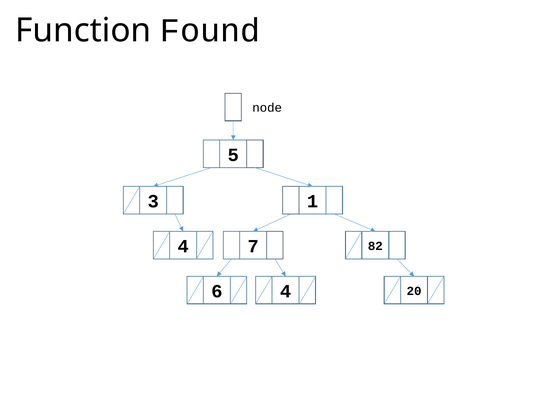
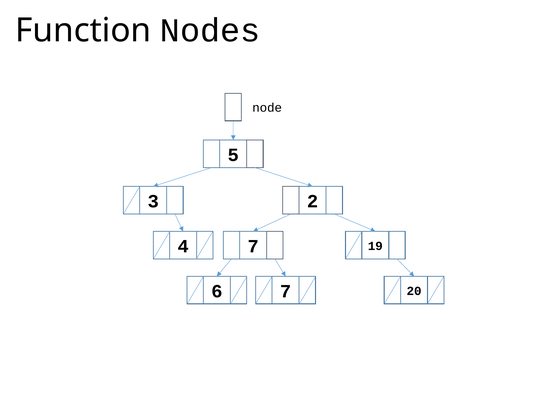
Found: Found -> Nodes
1: 1 -> 2
82: 82 -> 19
6 4: 4 -> 7
